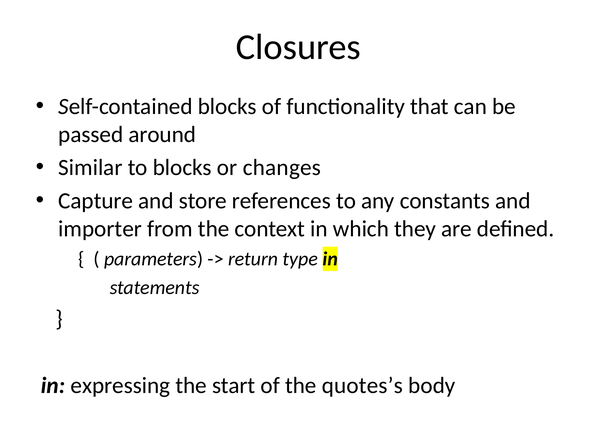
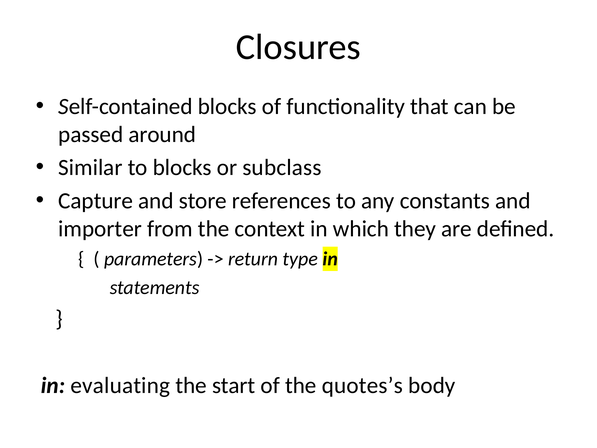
changes: changes -> subclass
expressing: expressing -> evaluating
